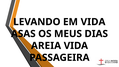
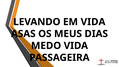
AREIA: AREIA -> MEDO
